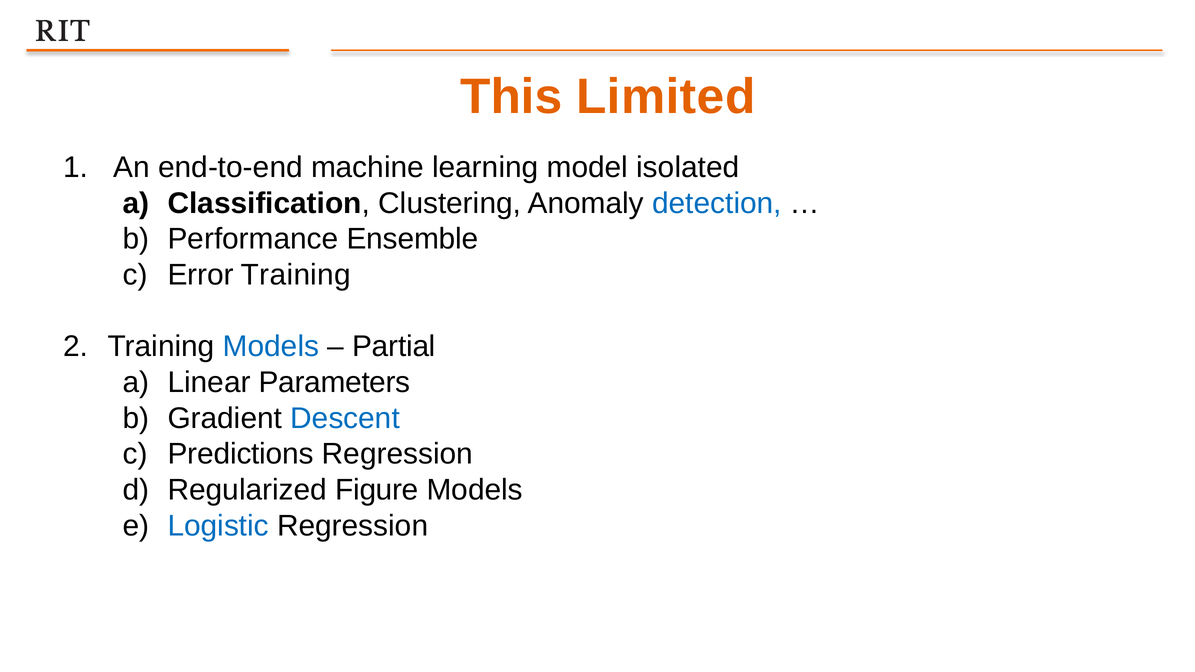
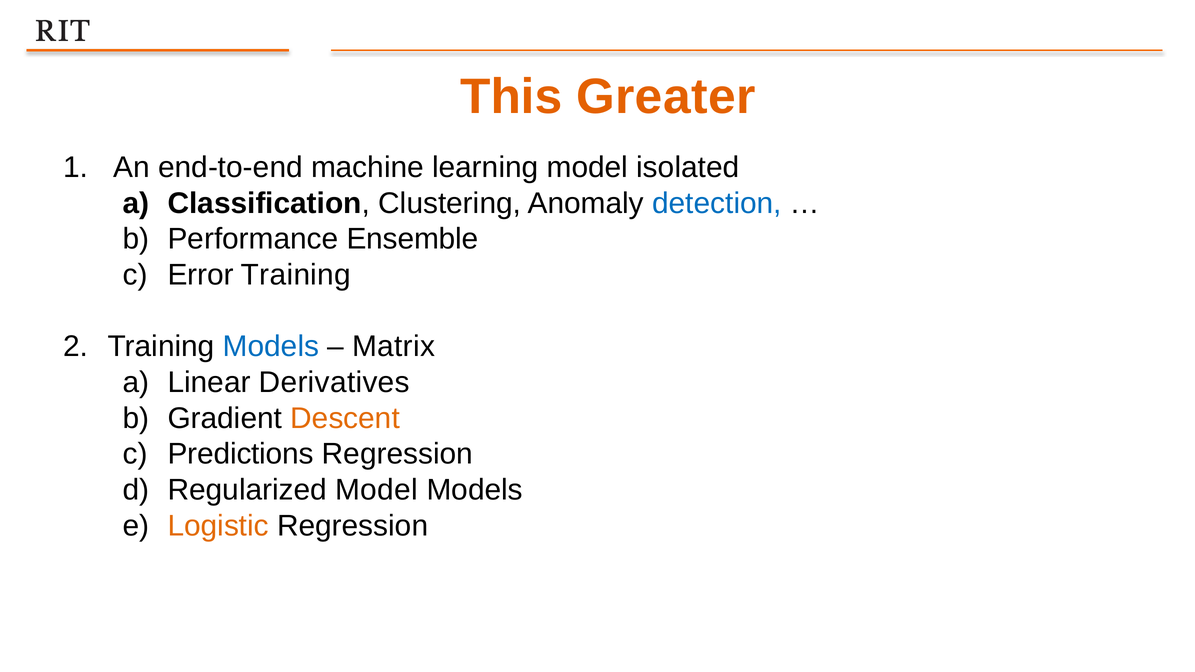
Limited: Limited -> Greater
Partial: Partial -> Matrix
Parameters: Parameters -> Derivatives
Descent colour: blue -> orange
Regularized Figure: Figure -> Model
Logistic colour: blue -> orange
